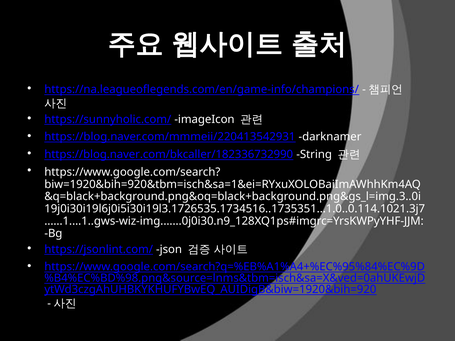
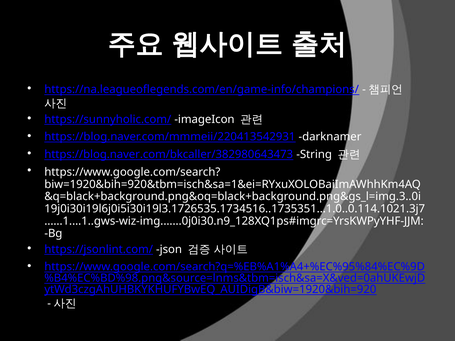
https://blog.naver.com/bkcaller/182336732990: https://blog.naver.com/bkcaller/182336732990 -> https://blog.naver.com/bkcaller/382980643473
